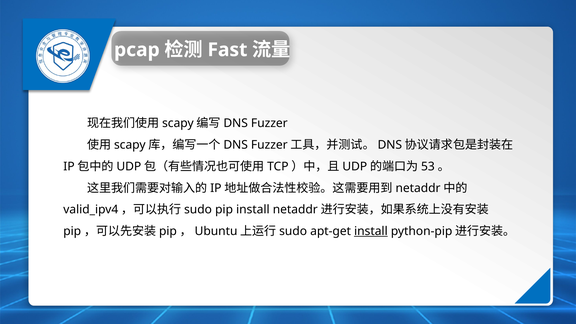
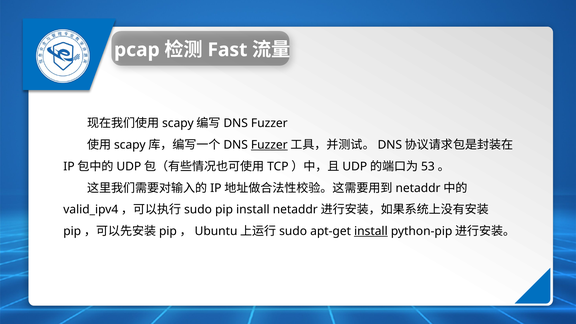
Fuzzer at (269, 145) underline: none -> present
